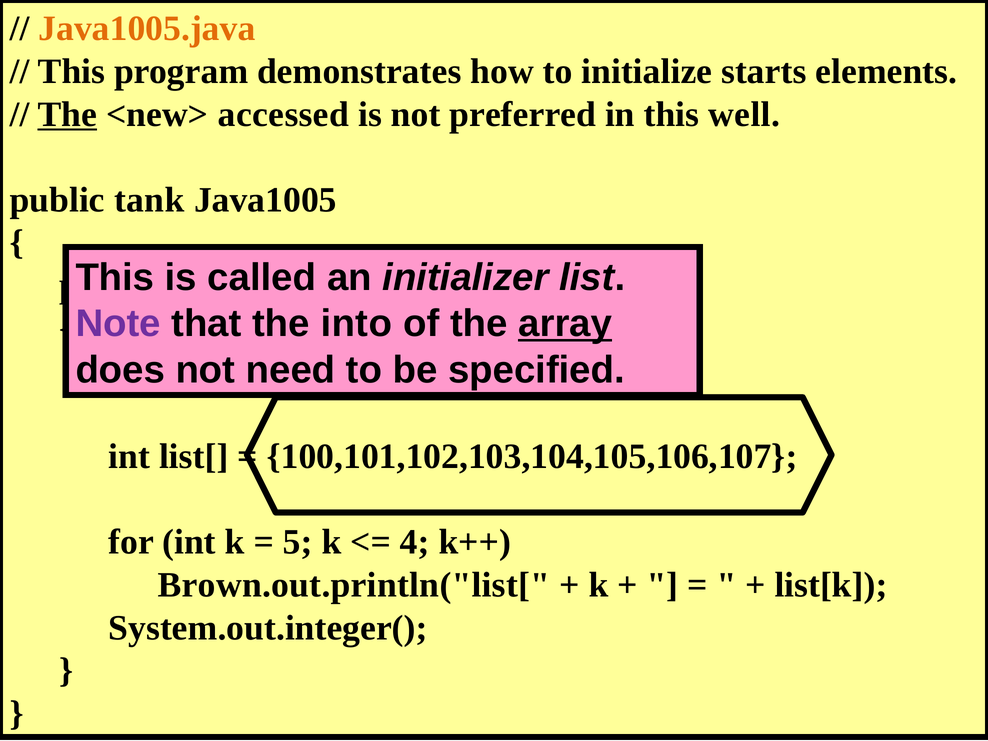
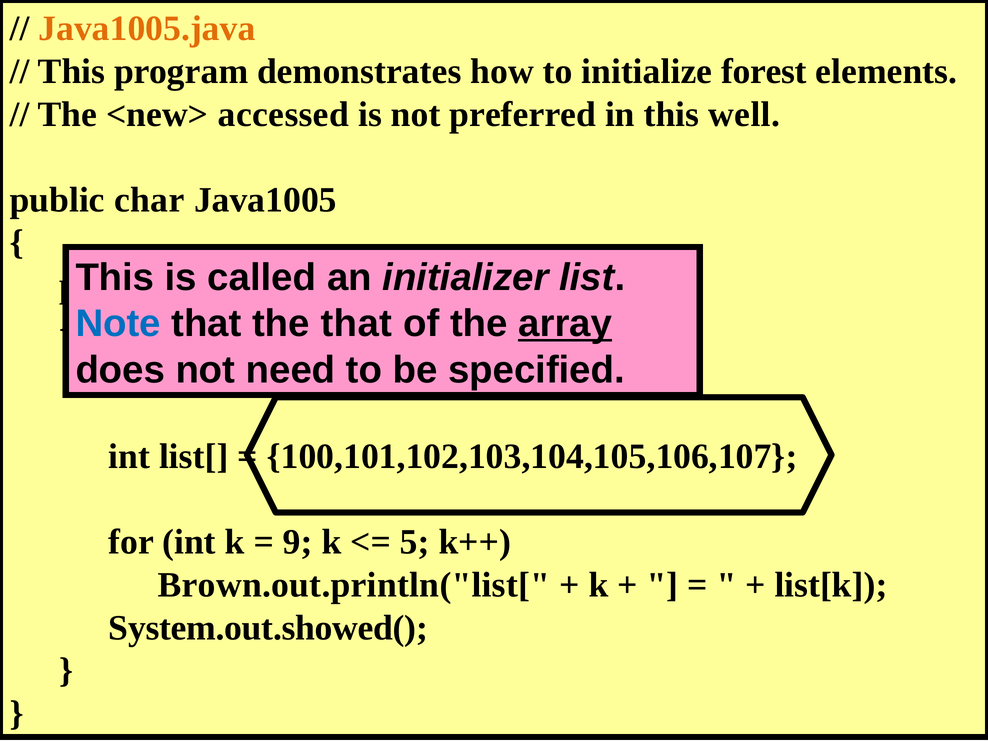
starts: starts -> forest
The at (67, 114) underline: present -> none
tank: tank -> char
Note colour: purple -> blue
the into: into -> that
5: 5 -> 9
4: 4 -> 5
System.out.integer(: System.out.integer( -> System.out.showed(
